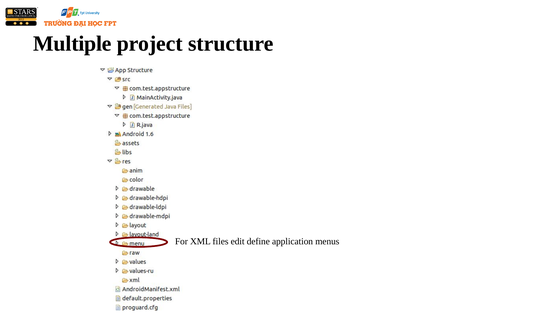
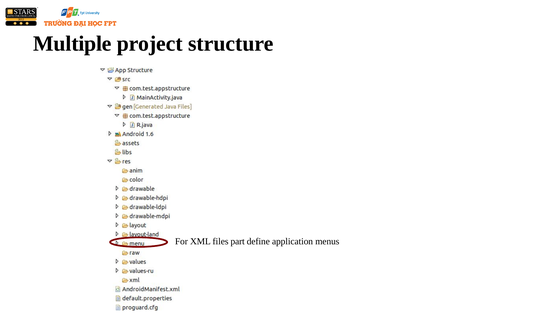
edit: edit -> part
